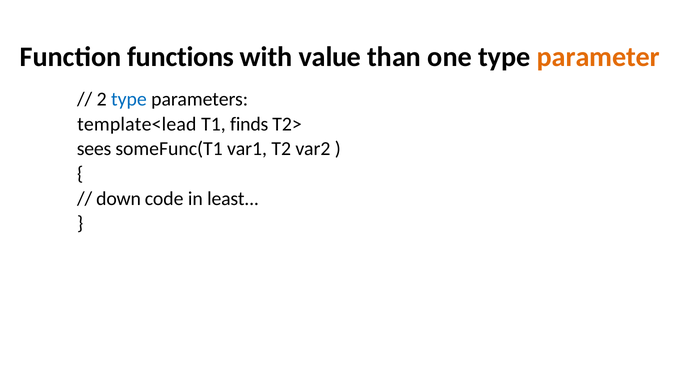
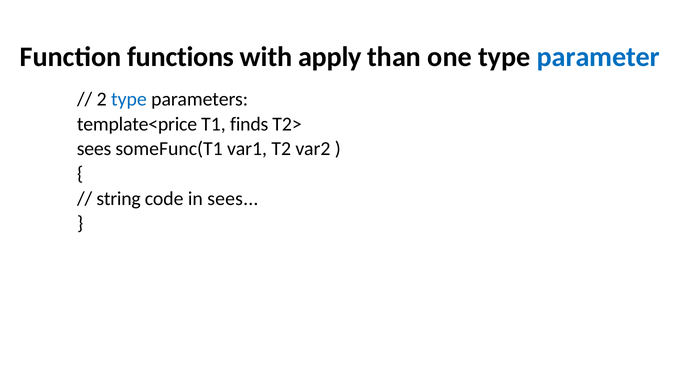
value: value -> apply
parameter colour: orange -> blue
template<lead: template<lead -> template<price
down: down -> string
in least: least -> sees
